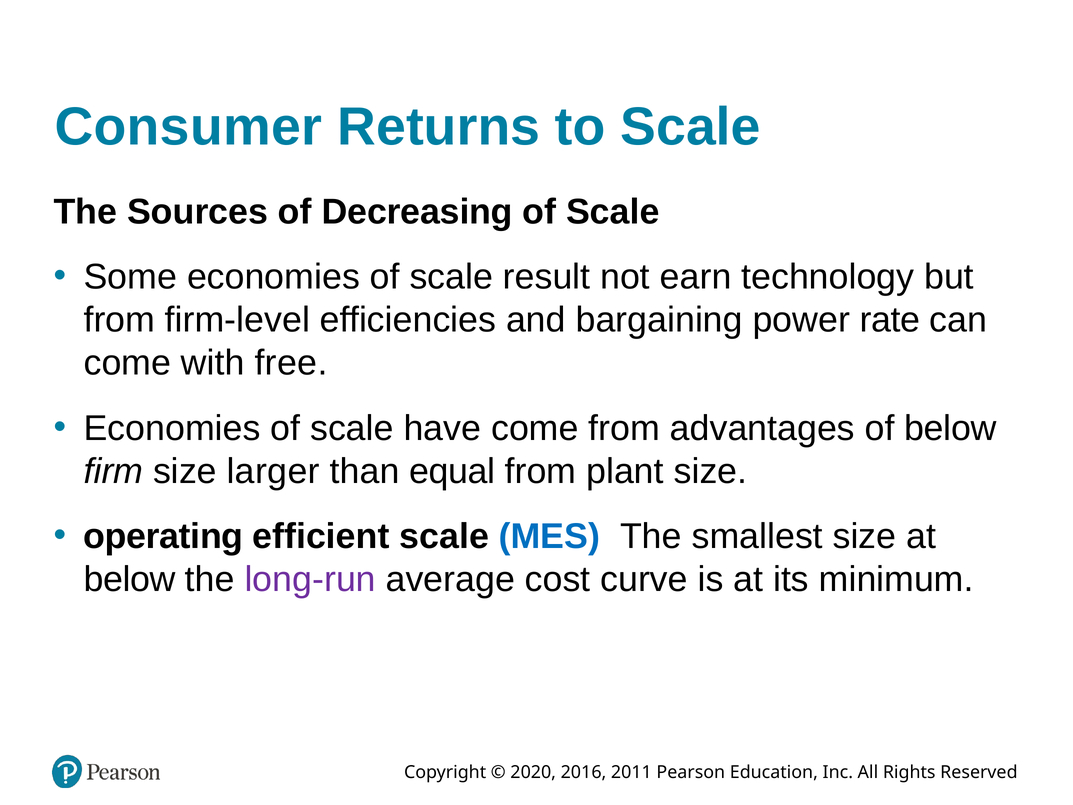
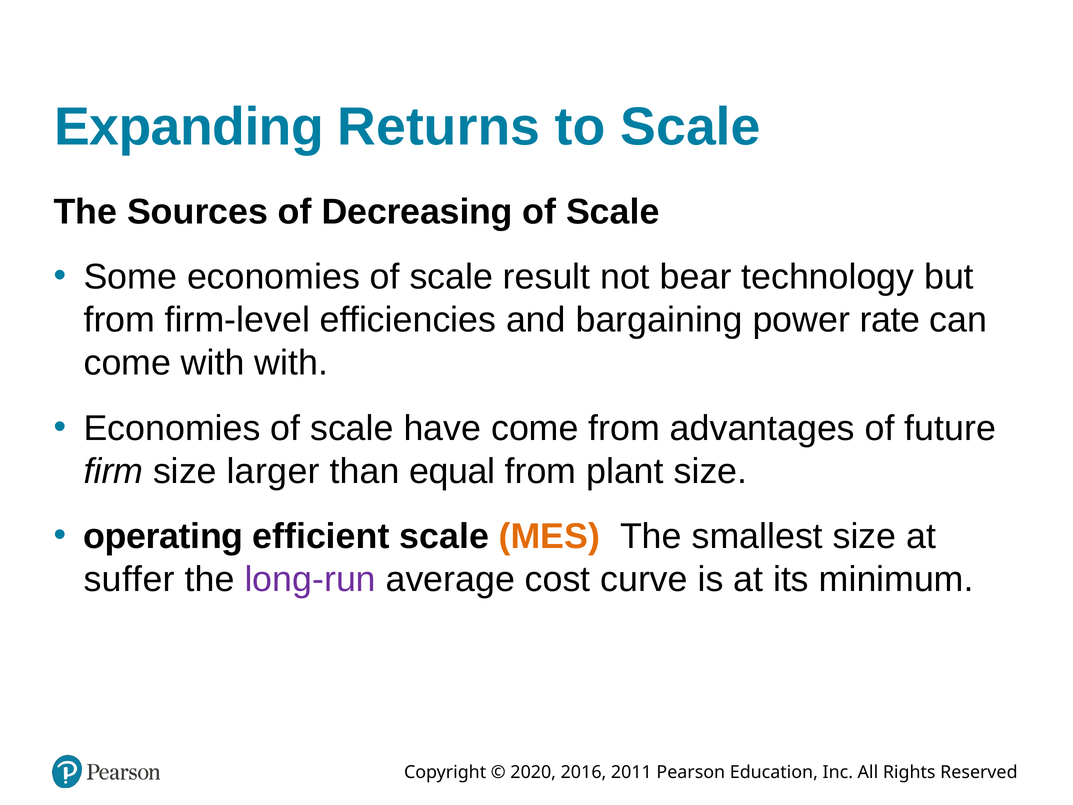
Consumer: Consumer -> Expanding
earn: earn -> bear
with free: free -> with
of below: below -> future
MES colour: blue -> orange
below at (130, 579): below -> suffer
